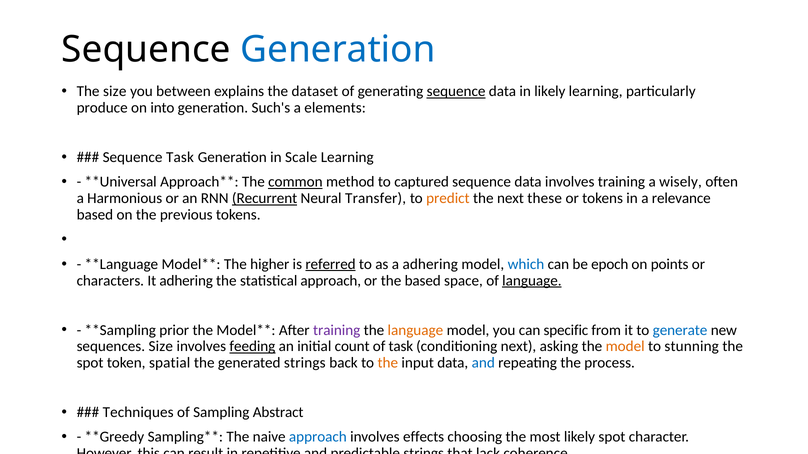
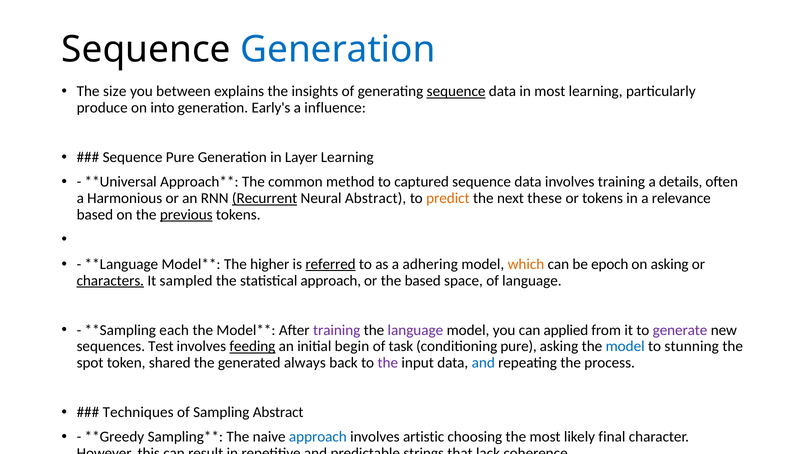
dataset: dataset -> insights
in likely: likely -> most
Such's: Such's -> Early's
elements: elements -> influence
Sequence Task: Task -> Pure
Scale: Scale -> Layer
common underline: present -> none
wisely: wisely -> details
Neural Transfer: Transfer -> Abstract
previous underline: none -> present
which colour: blue -> orange
on points: points -> asking
characters underline: none -> present
It adhering: adhering -> sampled
language at (532, 281) underline: present -> none
prior: prior -> each
language at (415, 330) colour: orange -> purple
specific: specific -> applied
generate colour: blue -> purple
sequences Size: Size -> Test
count: count -> begin
conditioning next: next -> pure
model at (625, 347) colour: orange -> blue
spatial: spatial -> shared
generated strings: strings -> always
the at (388, 363) colour: orange -> purple
effects: effects -> artistic
likely spot: spot -> final
